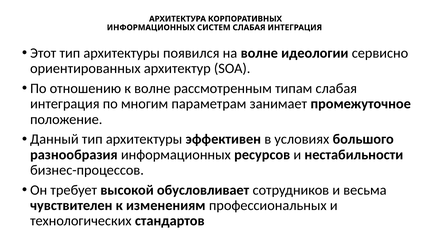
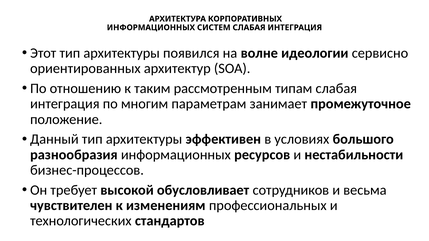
к волне: волне -> таким
